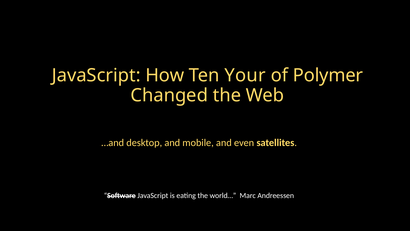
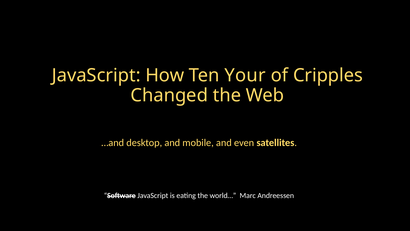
Polymer: Polymer -> Cripples
